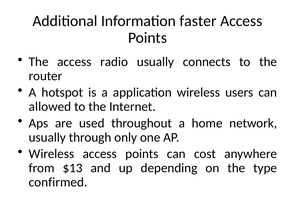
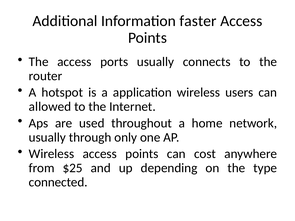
radio: radio -> ports
$13: $13 -> $25
confirmed: confirmed -> connected
